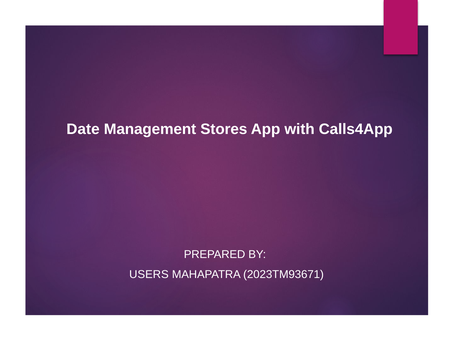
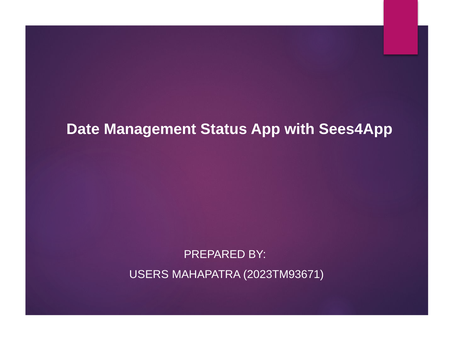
Stores: Stores -> Status
Calls4App: Calls4App -> Sees4App
